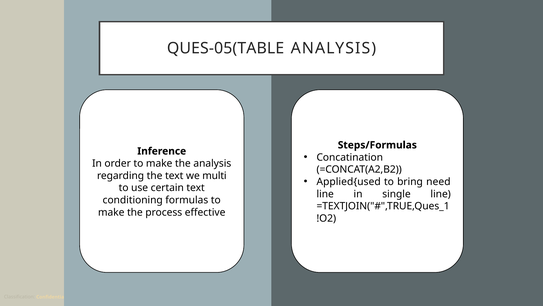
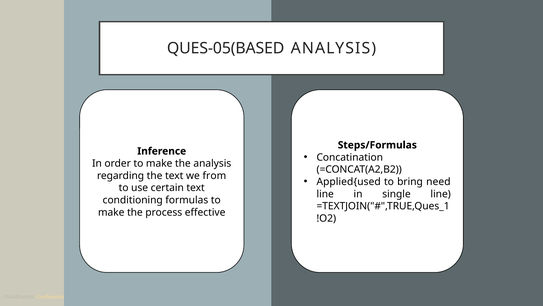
QUES-05(TABLE: QUES-05(TABLE -> QUES-05(BASED
multi: multi -> from
